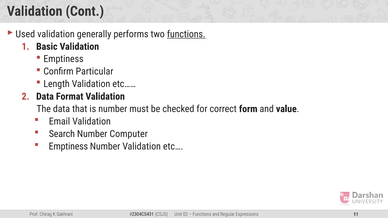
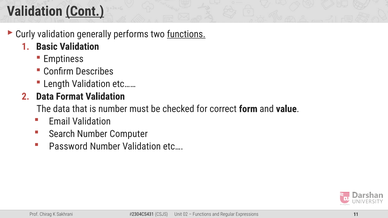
Cont underline: none -> present
Used: Used -> Curly
Particular: Particular -> Describes
Emptiness at (68, 147): Emptiness -> Password
